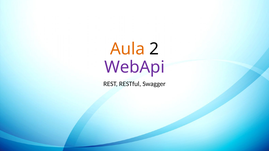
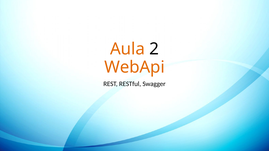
WebApi colour: purple -> orange
